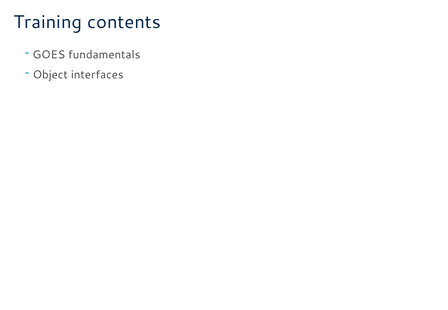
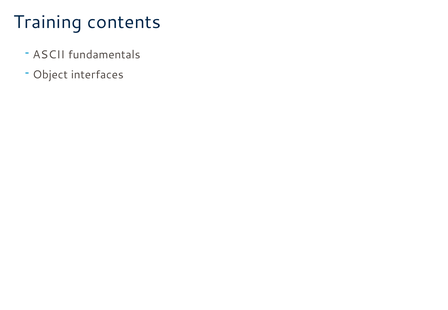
GOES: GOES -> ASCII
